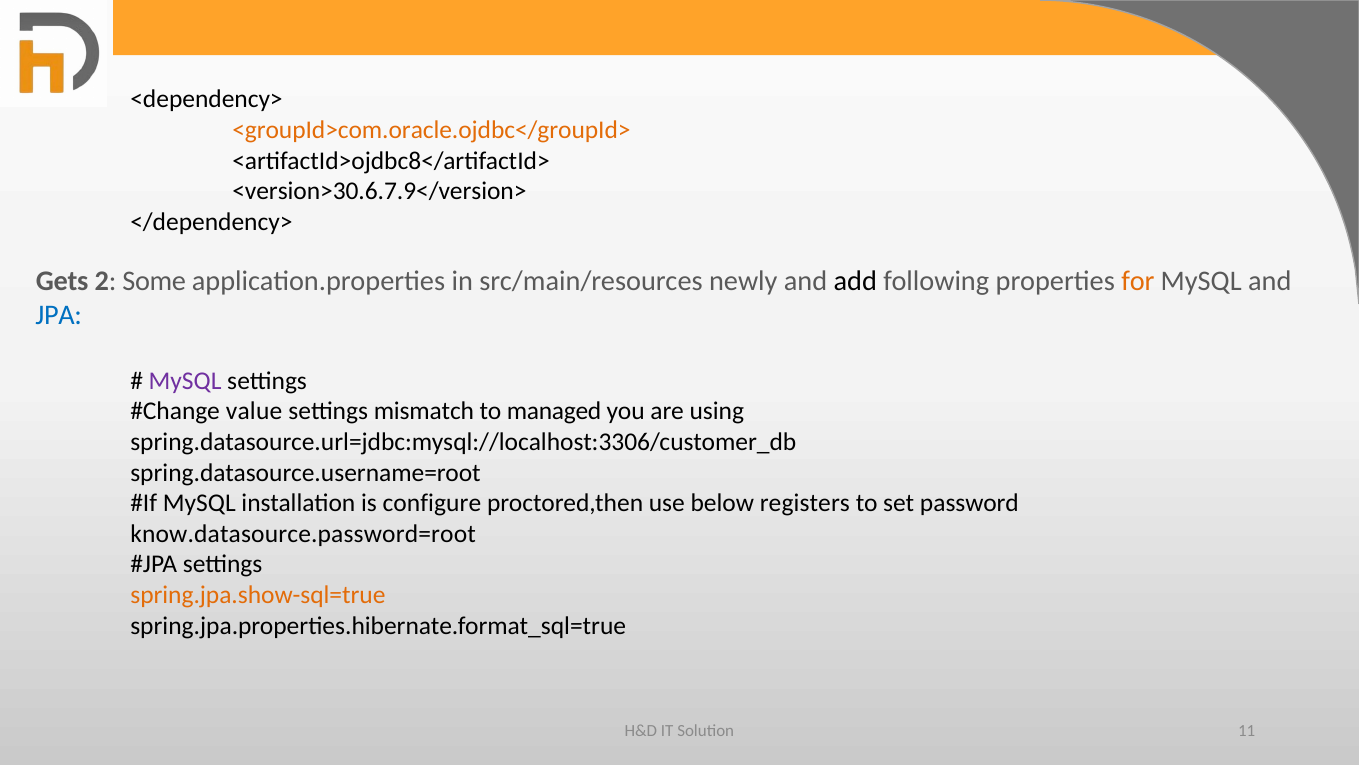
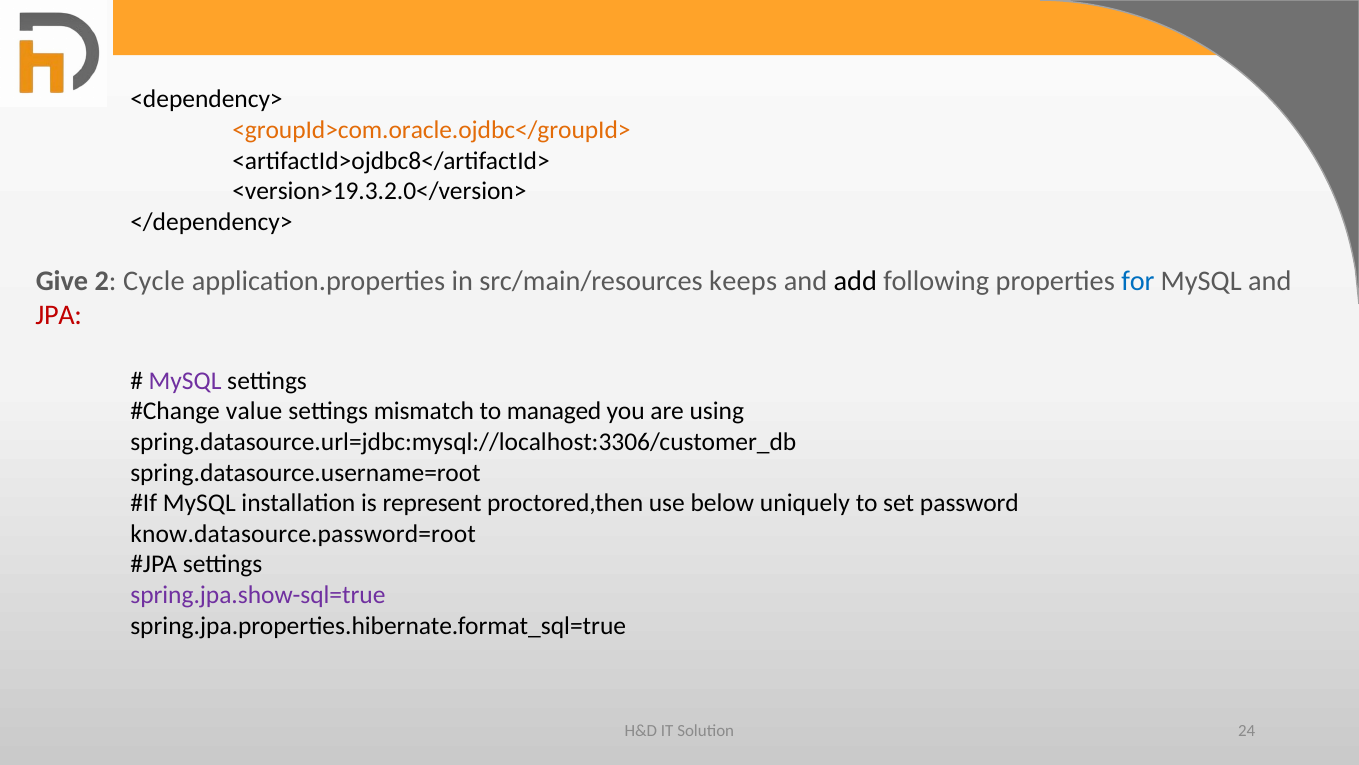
<version>30.6.7.9</version>: <version>30.6.7.9</version> -> <version>19.3.2.0</version>
Gets: Gets -> Give
Some: Some -> Cycle
newly: newly -> keeps
for colour: orange -> blue
JPA colour: blue -> red
configure: configure -> represent
registers: registers -> uniquely
spring.jpa.show-sql=true colour: orange -> purple
11: 11 -> 24
